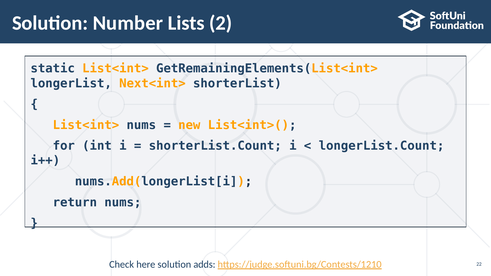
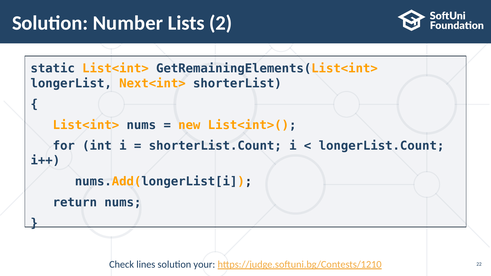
here: here -> lines
adds: adds -> your
